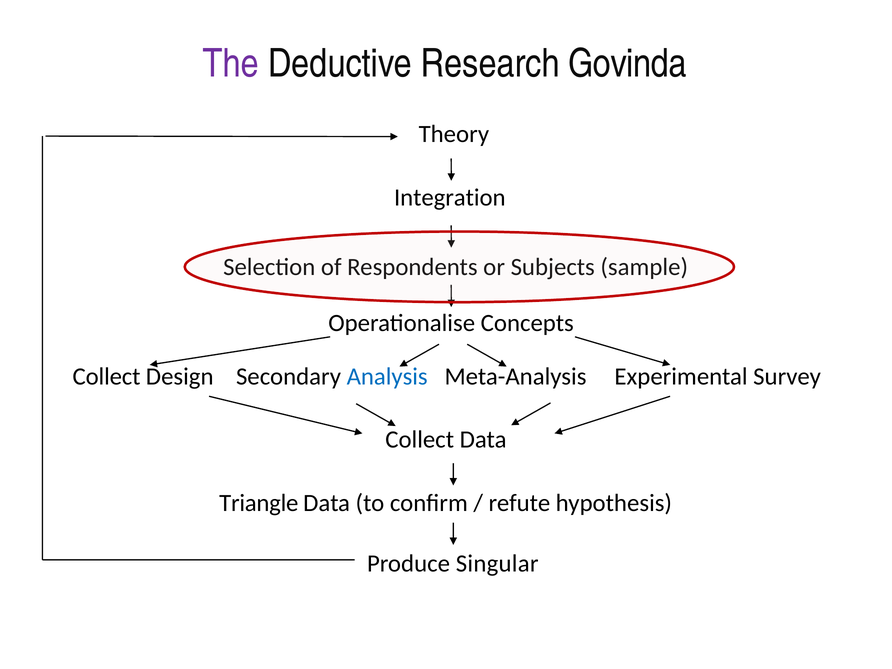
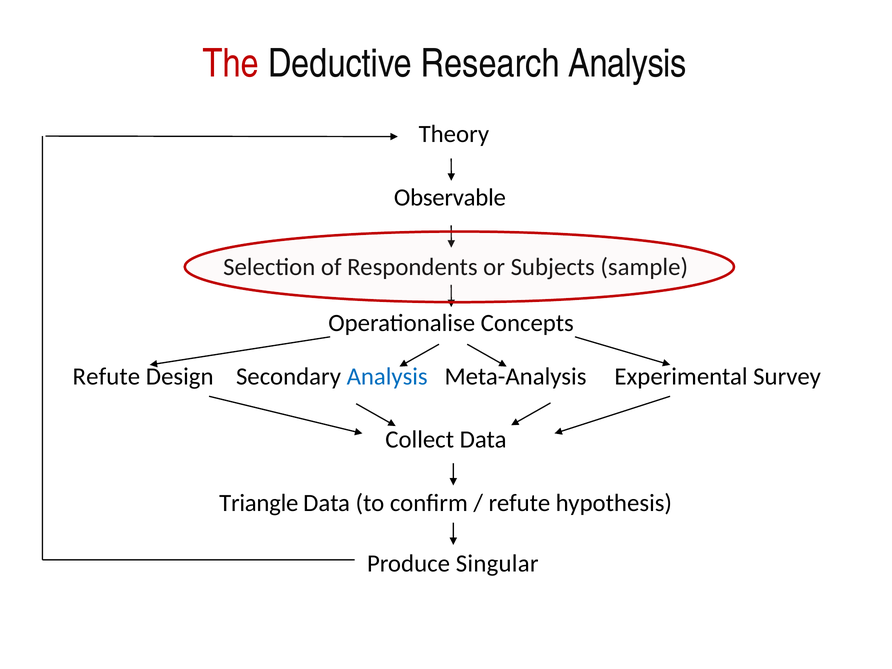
The colour: purple -> red
Research Govinda: Govinda -> Analysis
Integration: Integration -> Observable
Collect at (107, 377): Collect -> Refute
